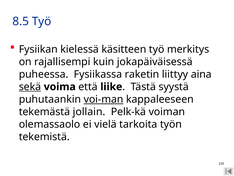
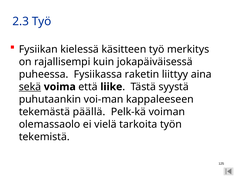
8.5: 8.5 -> 2.3
voi-man underline: present -> none
jollain: jollain -> päällä
